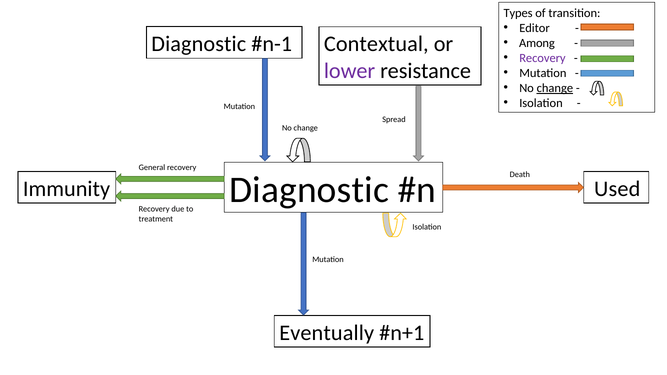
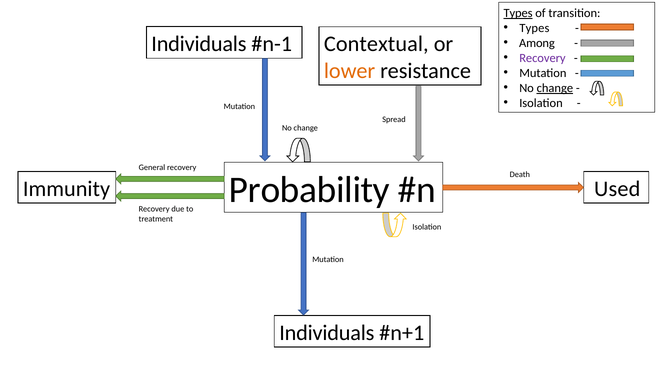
Types at (518, 13) underline: none -> present
Editor at (535, 28): Editor -> Types
Diagnostic at (199, 44): Diagnostic -> Individuals
lower colour: purple -> orange
Diagnostic at (309, 190): Diagnostic -> Probability
Eventually at (327, 333): Eventually -> Individuals
